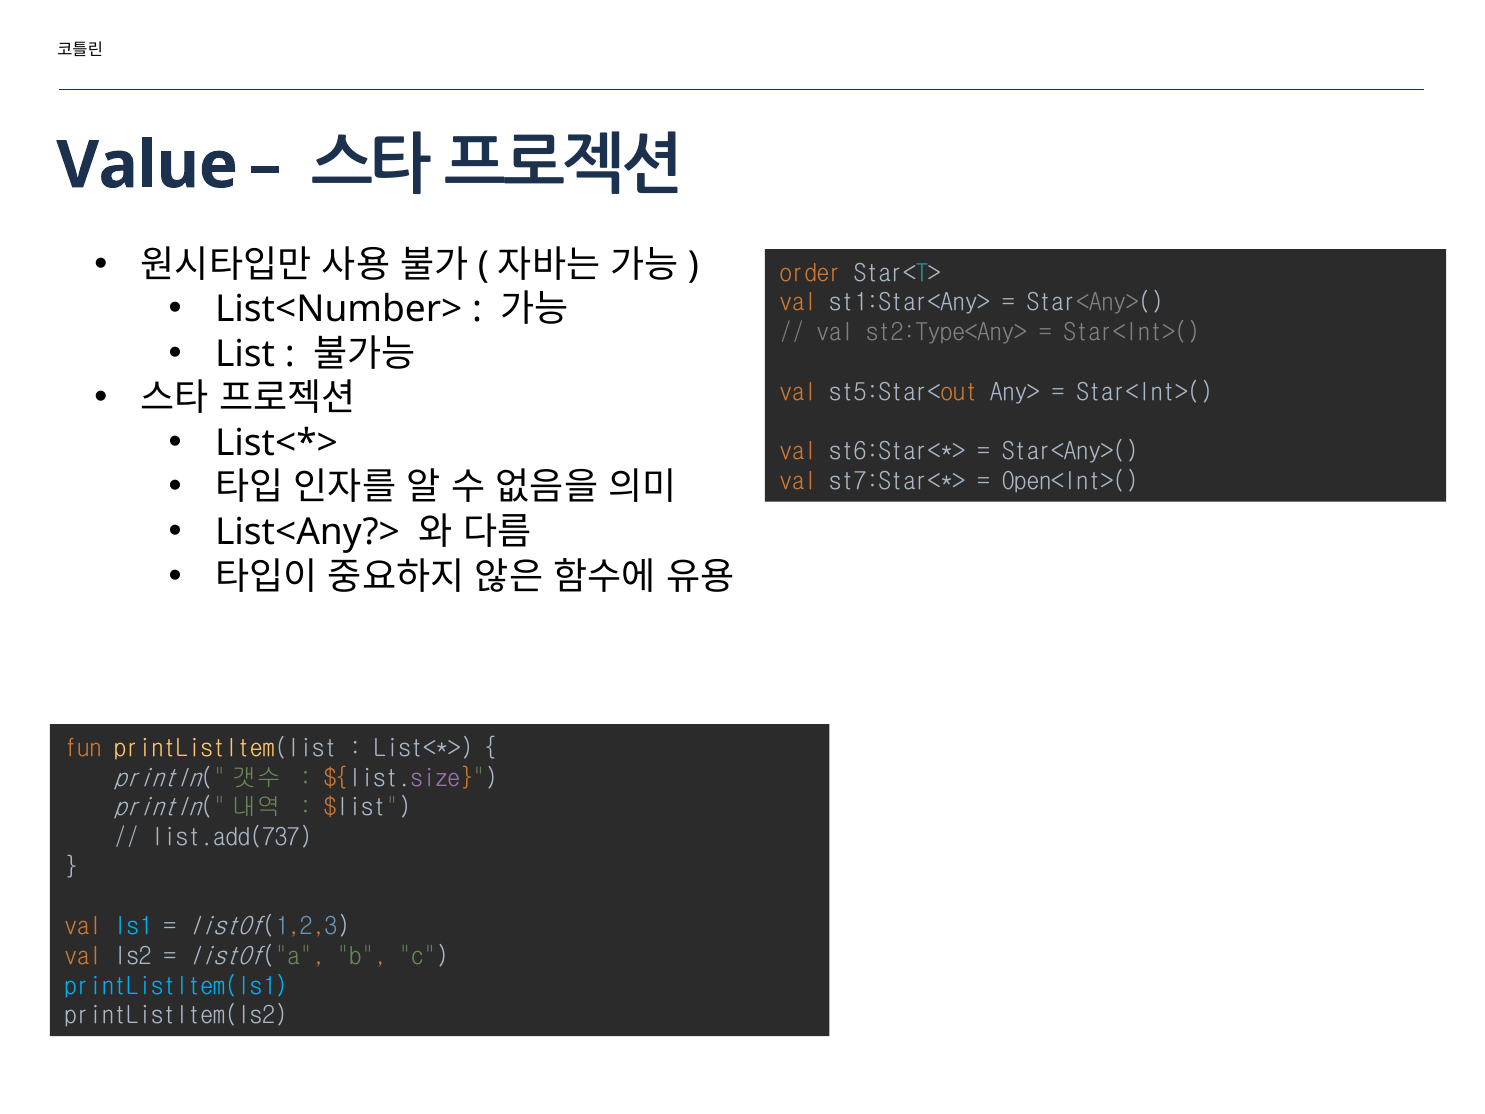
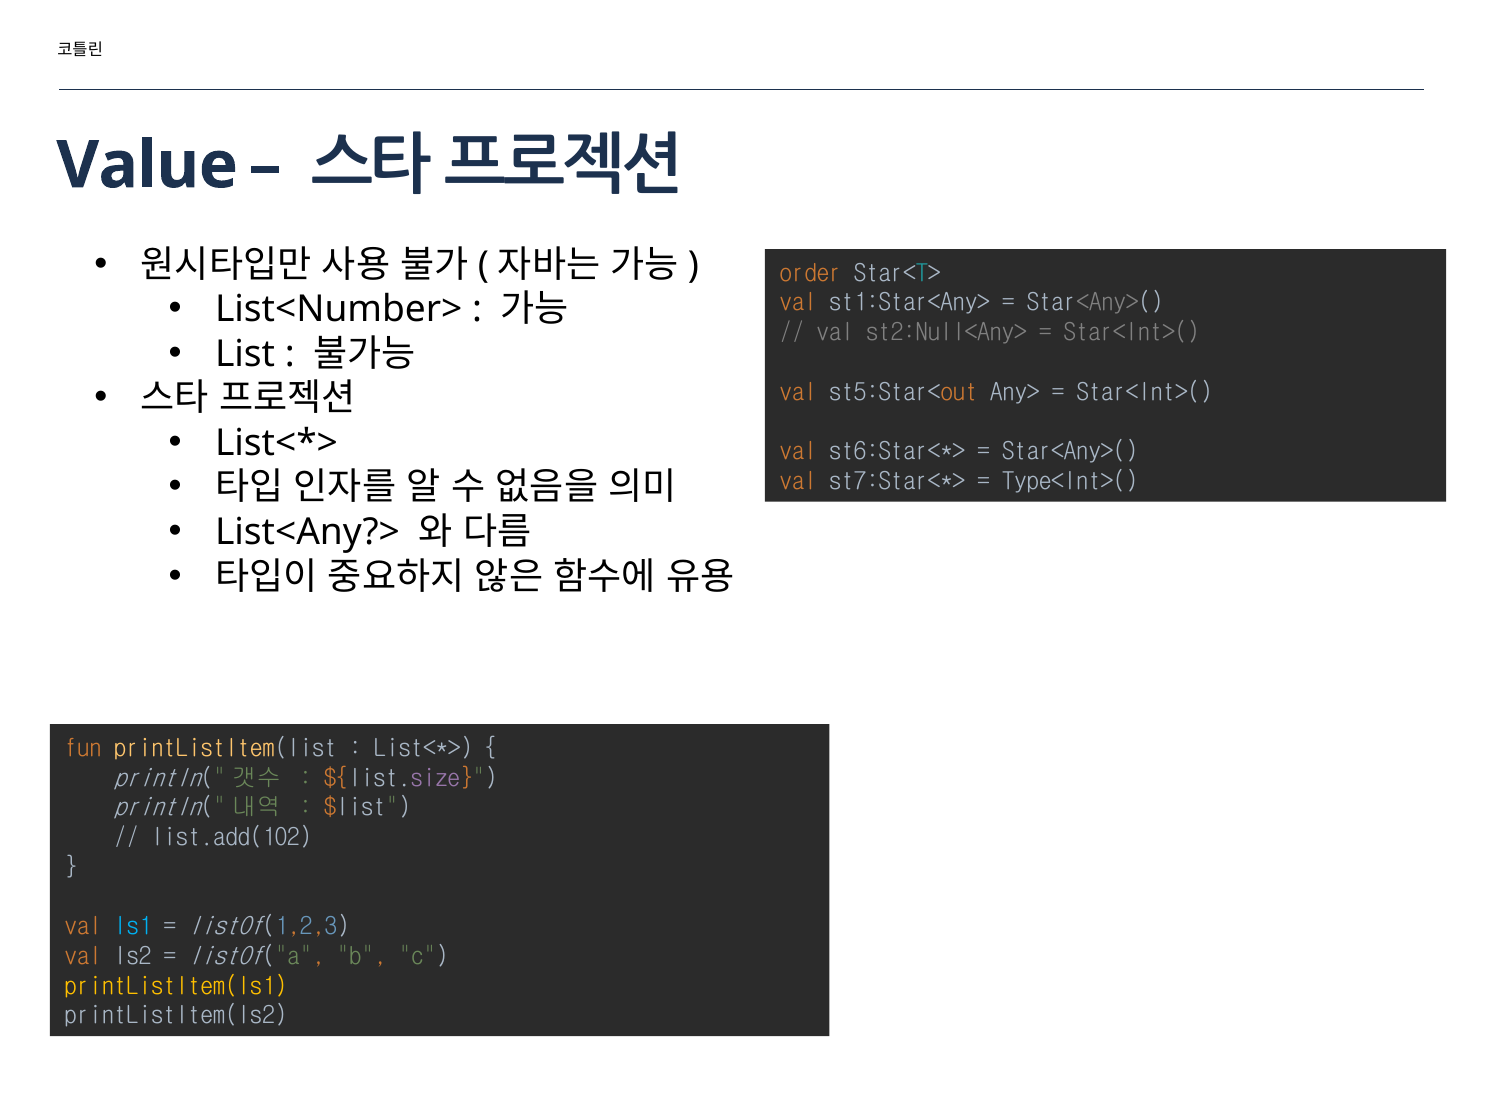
st2:Type<Any>: st2:Type<Any> -> st2:Null<Any>
Open<Int>(: Open<Int>( -> Type<Int>(
list.add(737: list.add(737 -> list.add(102
printListItem(ls1 colour: light blue -> yellow
